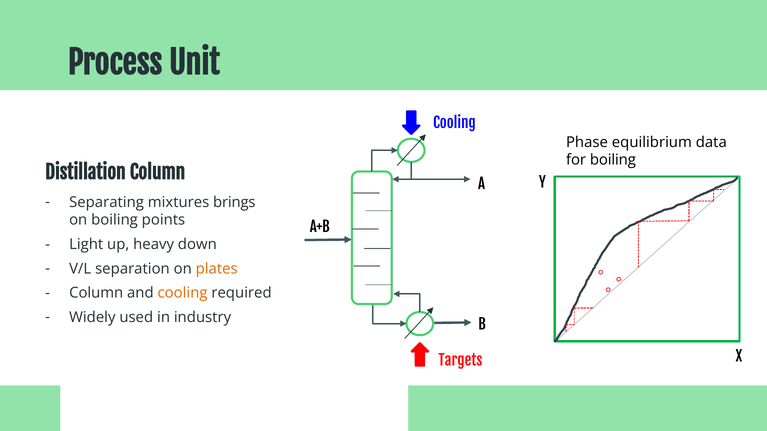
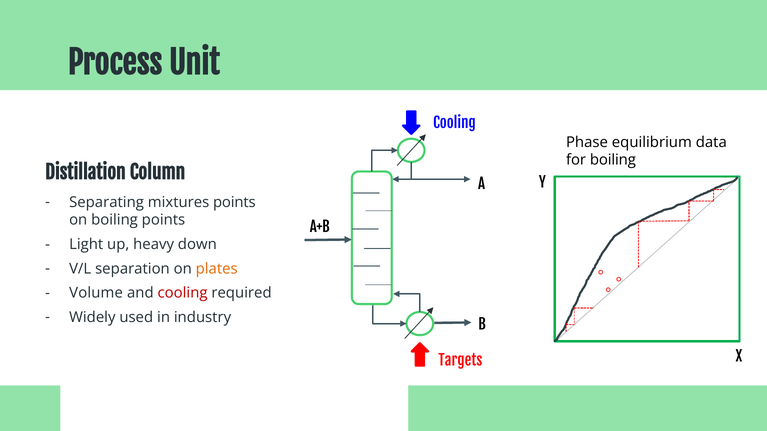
mixtures brings: brings -> points
Column at (96, 293): Column -> Volume
cooling at (183, 293) colour: orange -> red
